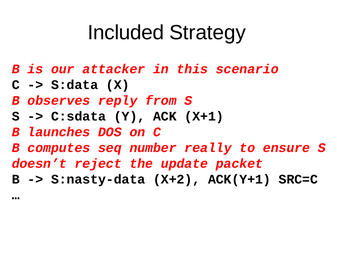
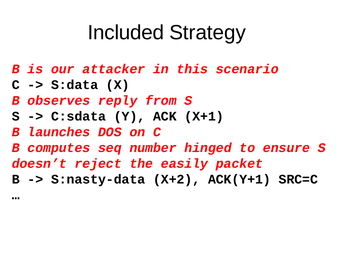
really: really -> hinged
update: update -> easily
